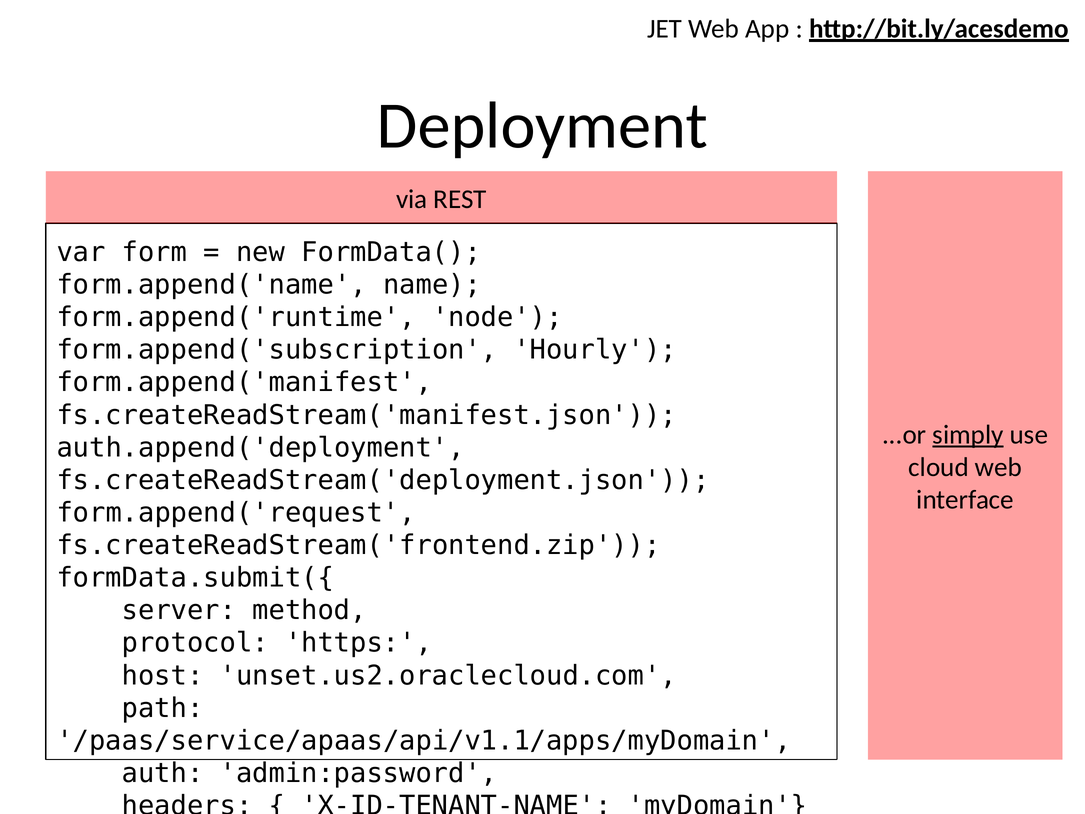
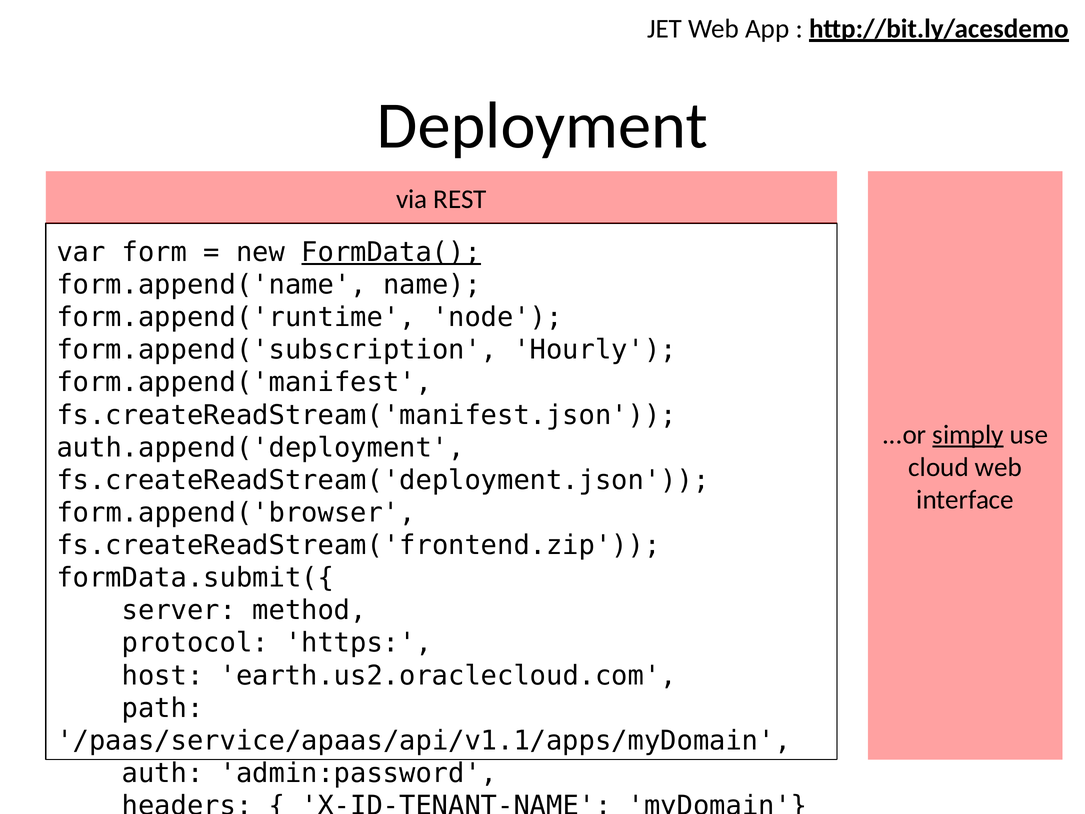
FormData( underline: none -> present
form.append('request: form.append('request -> form.append('browser
unset.us2.oraclecloud.com: unset.us2.oraclecloud.com -> earth.us2.oraclecloud.com
